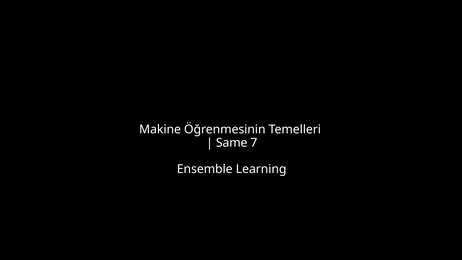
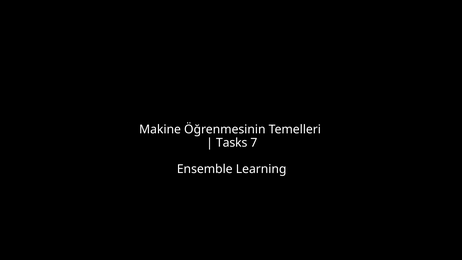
Same: Same -> Tasks
